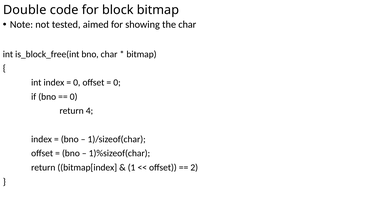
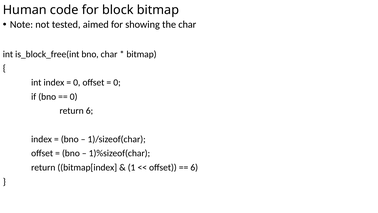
Double: Double -> Human
return 4: 4 -> 6
2 at (194, 167): 2 -> 6
